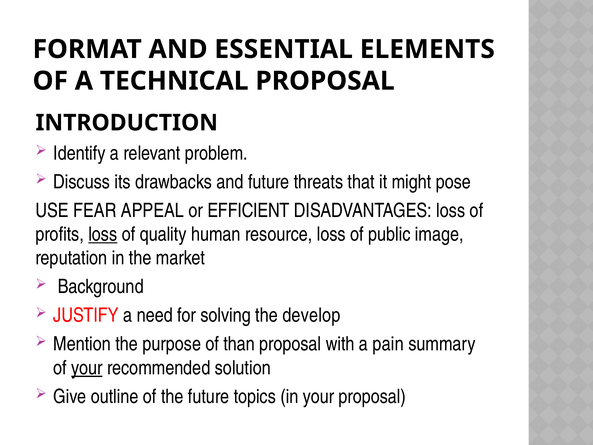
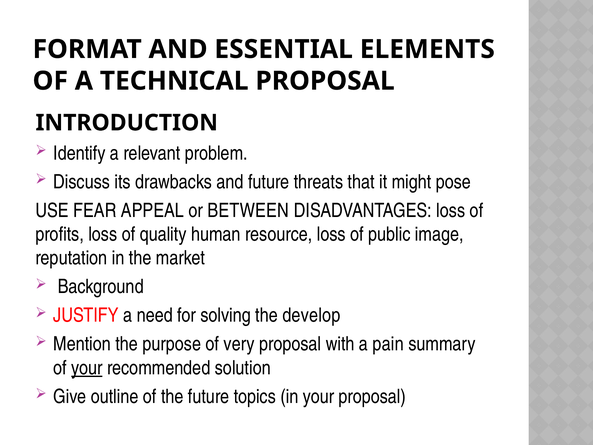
EFFICIENT: EFFICIENT -> BETWEEN
loss at (103, 234) underline: present -> none
than: than -> very
